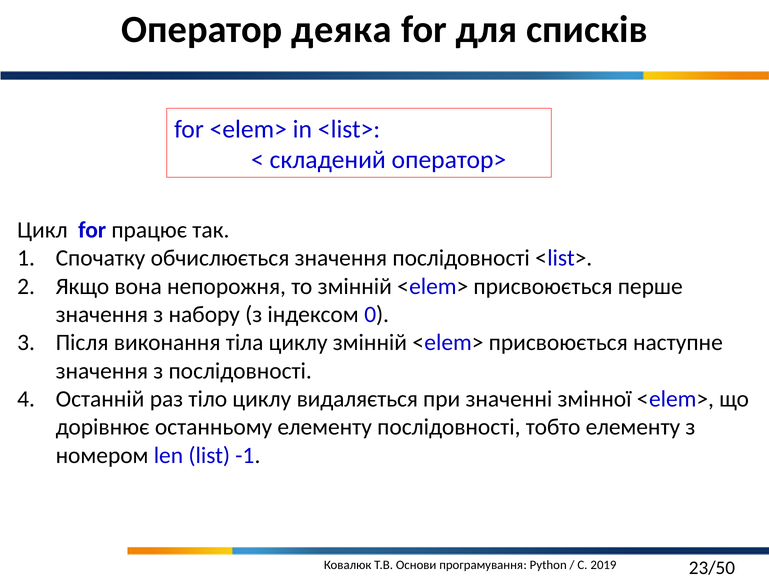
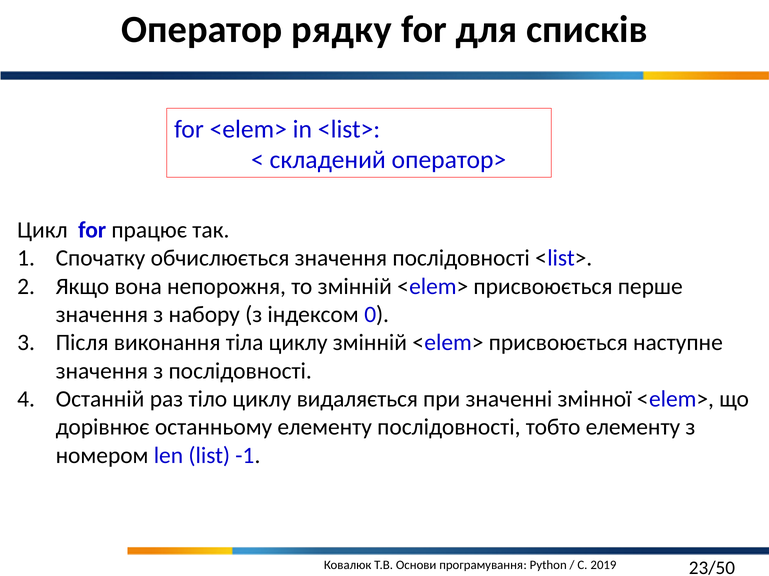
деяка: деяка -> рядку
